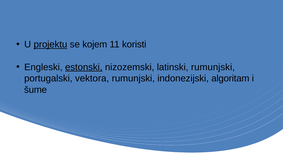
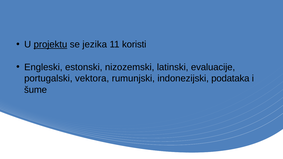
kojem: kojem -> jezika
estonski underline: present -> none
latinski rumunjski: rumunjski -> evaluacije
algoritam: algoritam -> podataka
